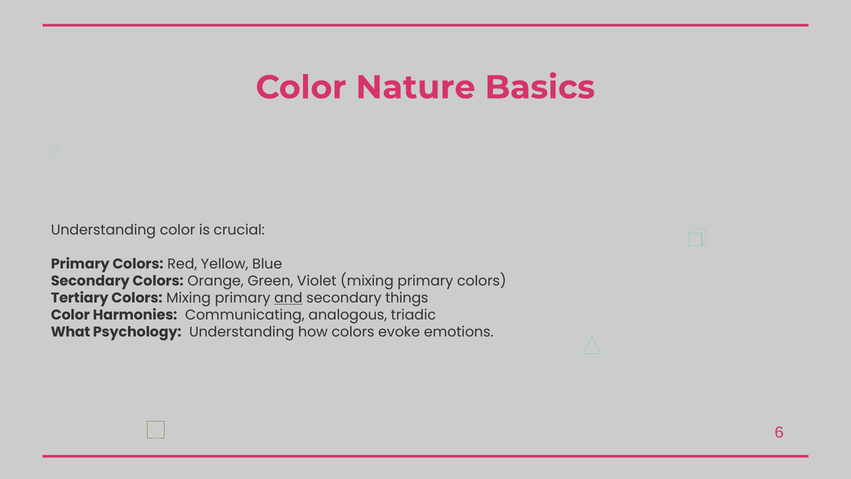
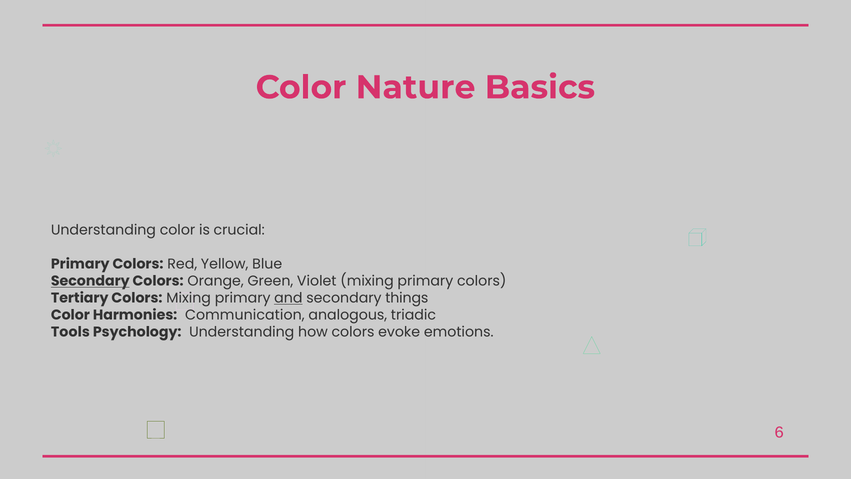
Secondary at (90, 281) underline: none -> present
Communicating: Communicating -> Communication
What: What -> Tools
